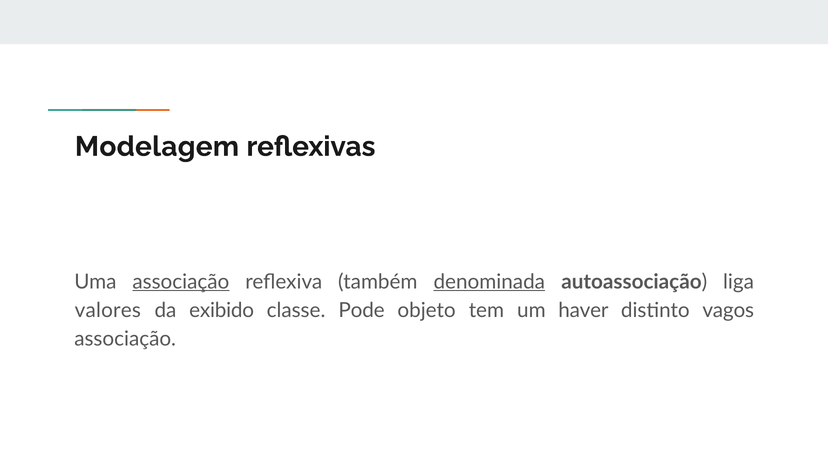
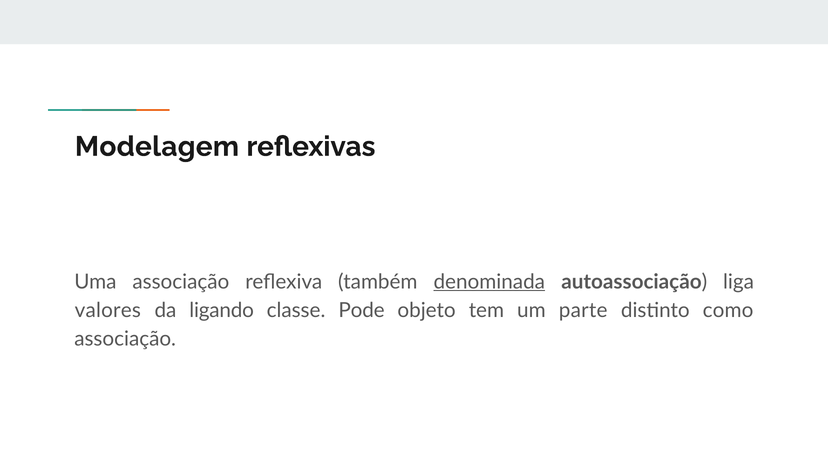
associação at (181, 282) underline: present -> none
exibido: exibido -> ligando
haver: haver -> parte
vagos: vagos -> como
